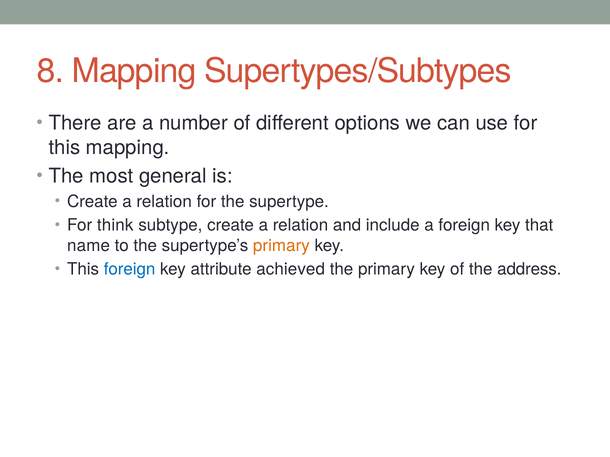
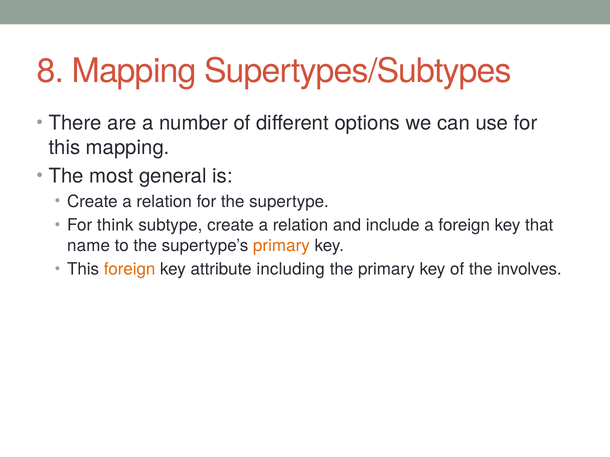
foreign at (130, 270) colour: blue -> orange
achieved: achieved -> including
address: address -> involves
